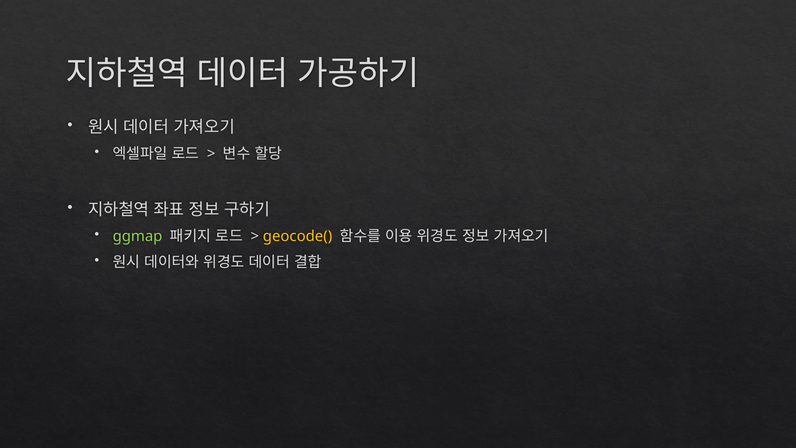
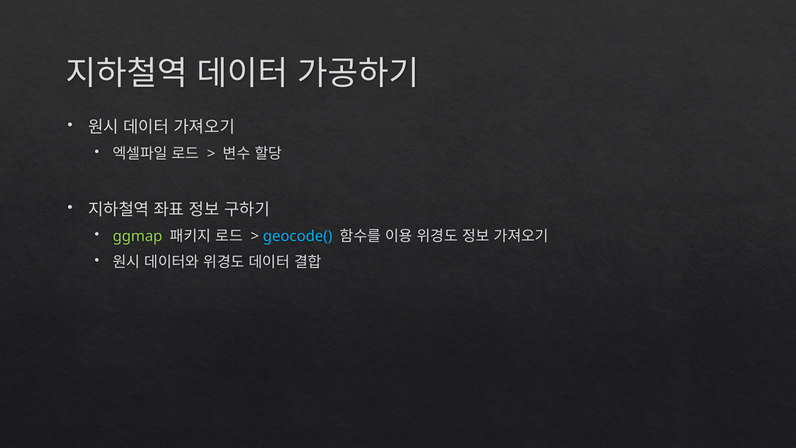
geocode( colour: yellow -> light blue
